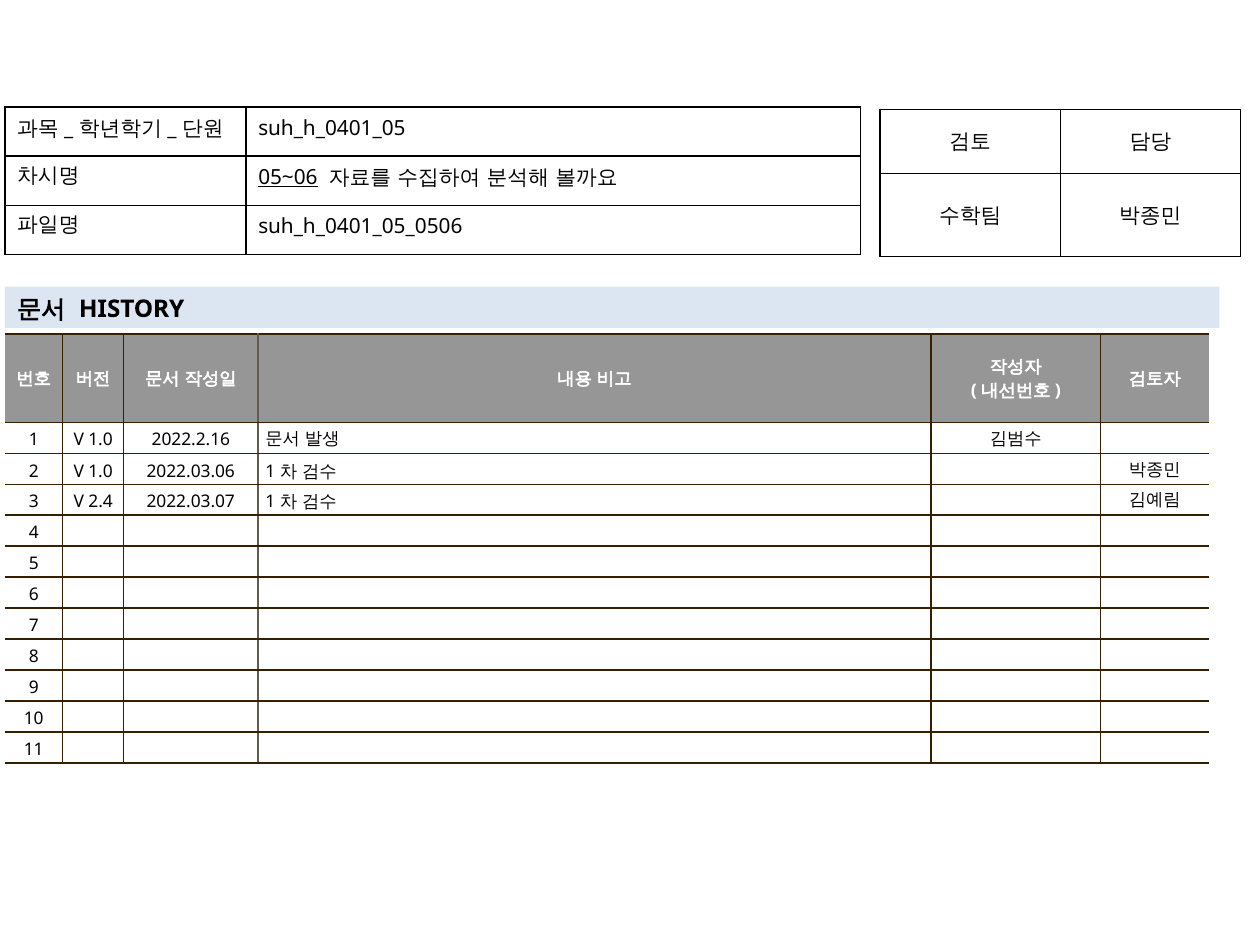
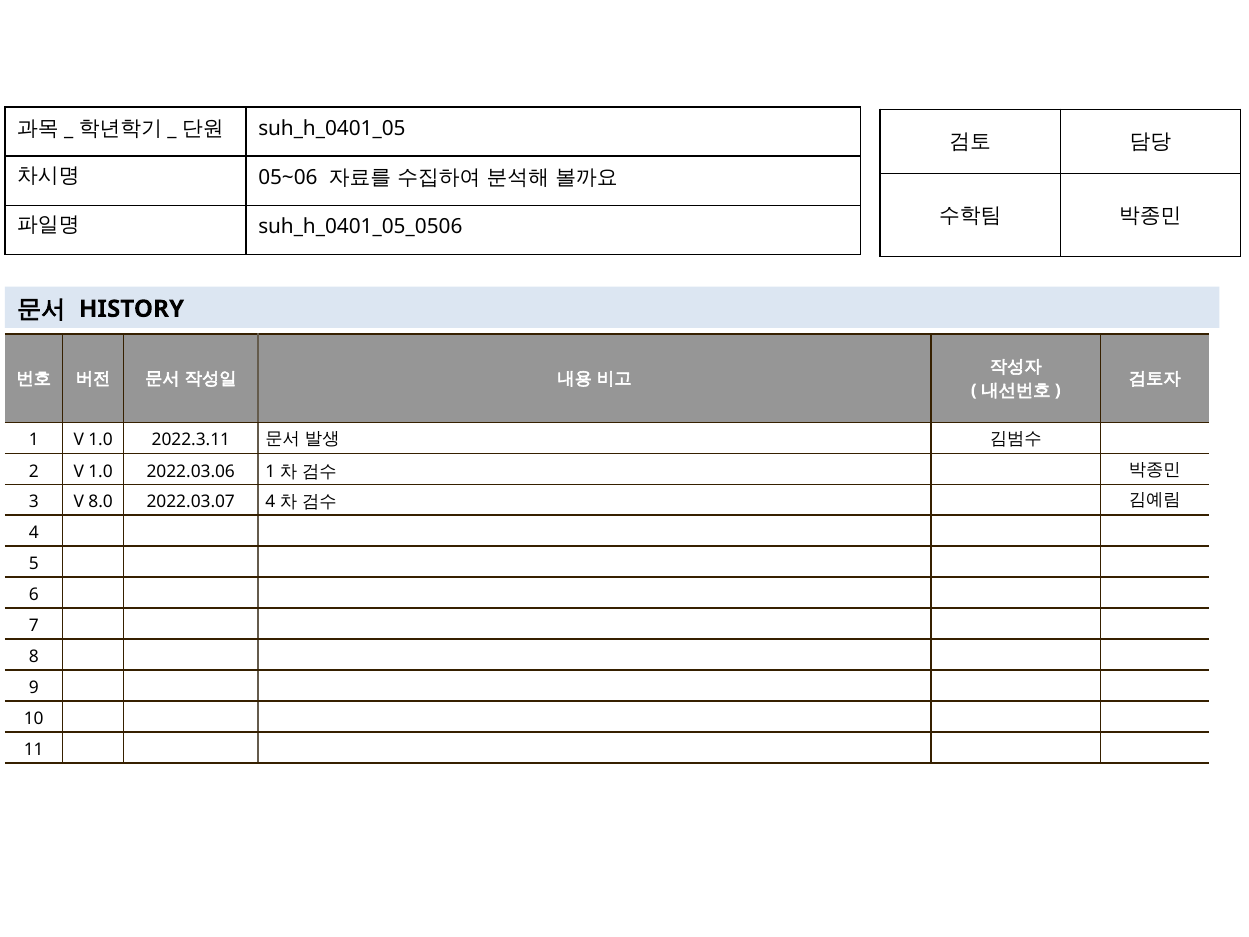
05~06 underline: present -> none
2022.2.16: 2022.2.16 -> 2022.3.11
2.4: 2.4 -> 8.0
2022.03.07 1: 1 -> 4
